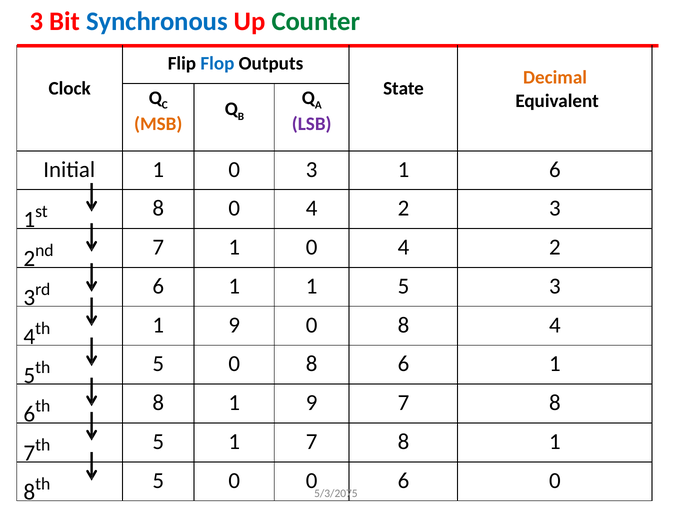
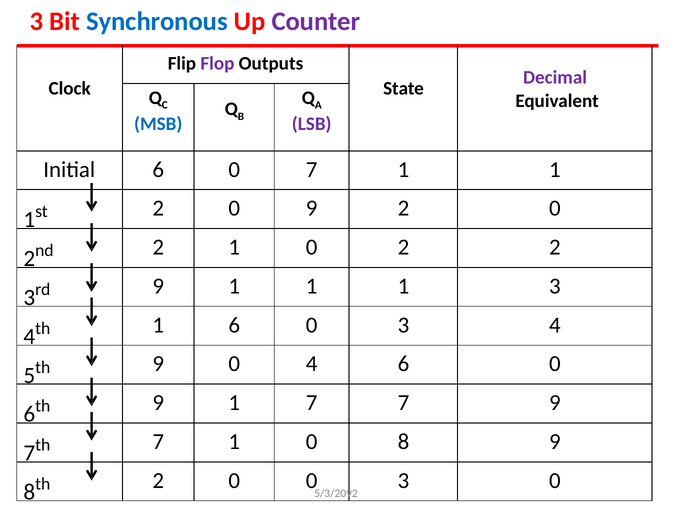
Counter colour: green -> purple
Flop colour: blue -> purple
Decimal colour: orange -> purple
MSB colour: orange -> blue
Initial 1: 1 -> 6
0 3: 3 -> 7
6 at (555, 170): 6 -> 1
8 at (158, 208): 8 -> 2
4 at (312, 208): 4 -> 9
3 at (555, 208): 3 -> 0
7 at (158, 247): 7 -> 2
1 0 4: 4 -> 2
6 at (158, 286): 6 -> 9
5 at (403, 286): 5 -> 1
9 at (234, 325): 9 -> 6
8 at (403, 325): 8 -> 3
5 at (158, 364): 5 -> 9
8 at (312, 364): 8 -> 4
1 at (555, 364): 1 -> 0
8 at (158, 403): 8 -> 9
9 at (312, 403): 9 -> 7
8 at (555, 403): 8 -> 9
5 at (158, 442): 5 -> 7
7 at (312, 442): 7 -> 0
1 at (555, 442): 1 -> 9
5 at (158, 481): 5 -> 2
0 0 6: 6 -> 3
5/3/2075: 5/3/2075 -> 5/3/2092
